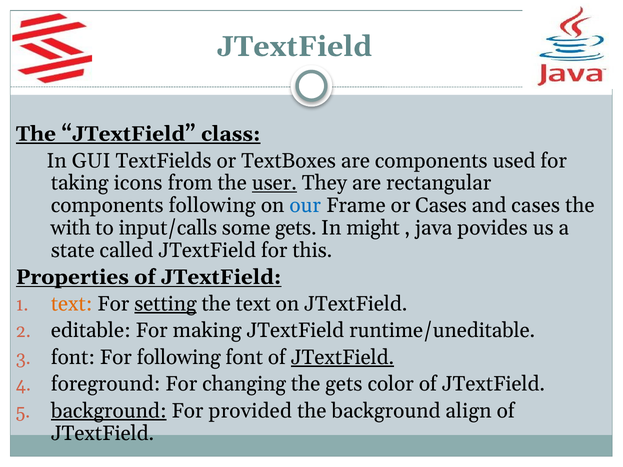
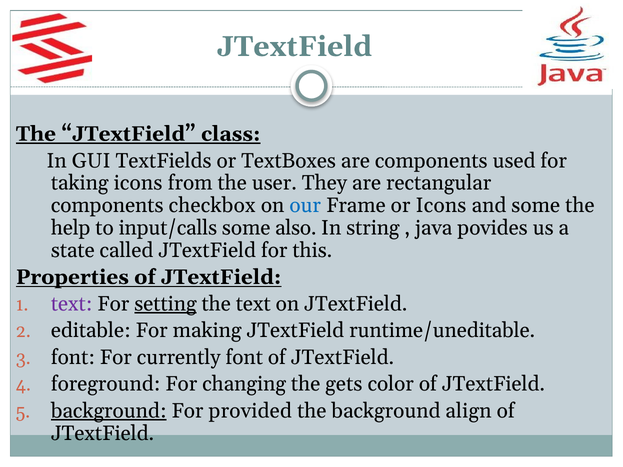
user underline: present -> none
components following: following -> checkbox
or Cases: Cases -> Icons
and cases: cases -> some
with: with -> help
some gets: gets -> also
might: might -> string
text at (72, 304) colour: orange -> purple
For following: following -> currently
JTextField at (342, 358) underline: present -> none
